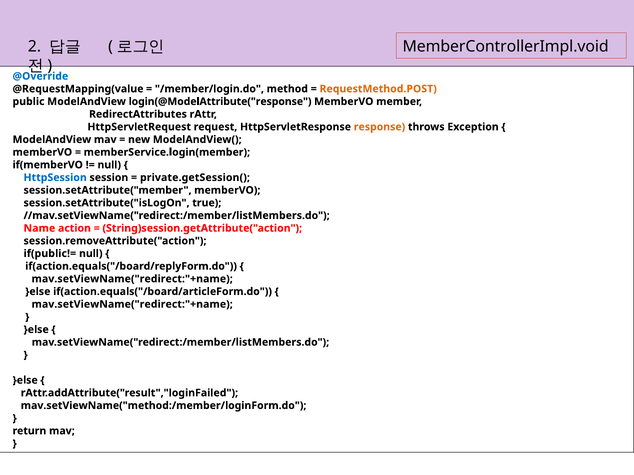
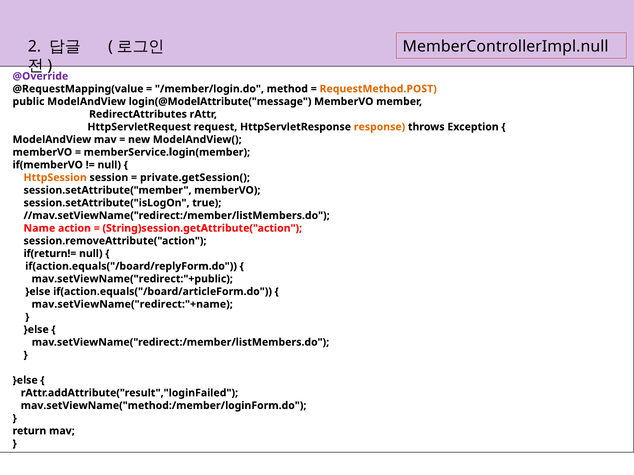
MemberControllerImpl.void: MemberControllerImpl.void -> MemberControllerImpl.null
@Override colour: blue -> purple
login(@ModelAttribute("response: login(@ModelAttribute("response -> login(@ModelAttribute("message
HttpSession colour: blue -> orange
if(public!=: if(public!= -> if(return!=
mav.setViewName("redirect:"+name at (132, 279): mav.setViewName("redirect:"+name -> mav.setViewName("redirect:"+public
